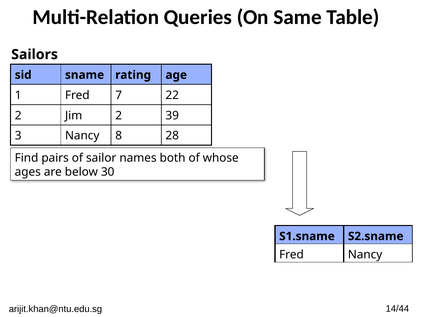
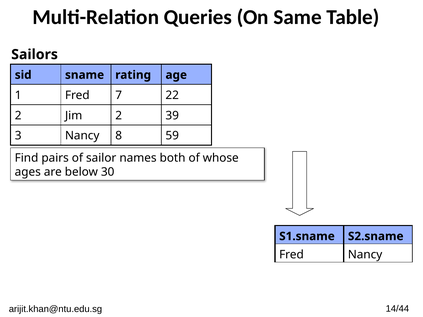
28: 28 -> 59
